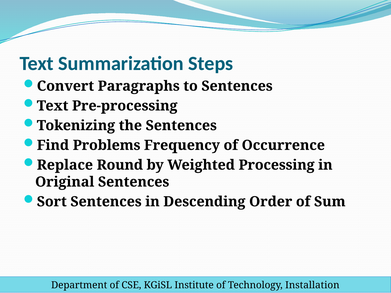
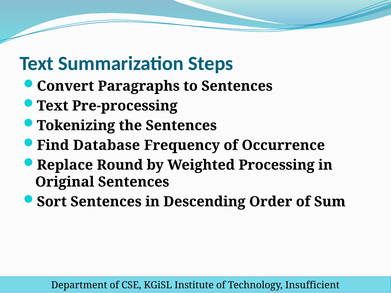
Problems: Problems -> Database
Installation: Installation -> Insufficient
